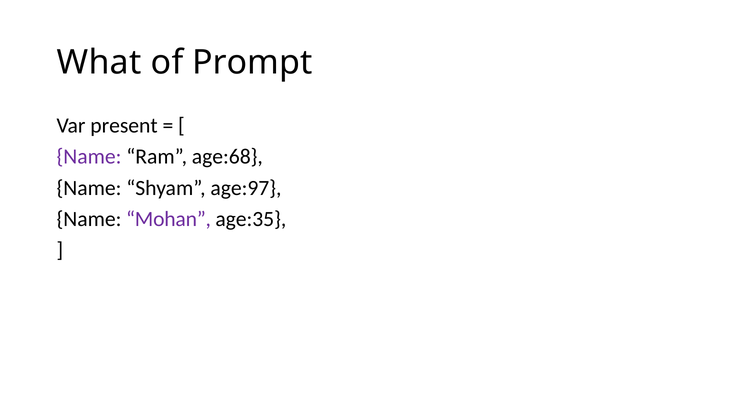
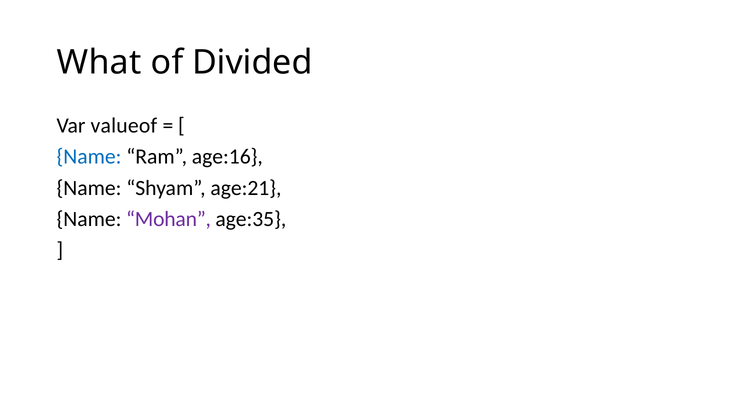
Prompt: Prompt -> Divided
present: present -> valueof
Name at (89, 157) colour: purple -> blue
age:68: age:68 -> age:16
age:97: age:97 -> age:21
